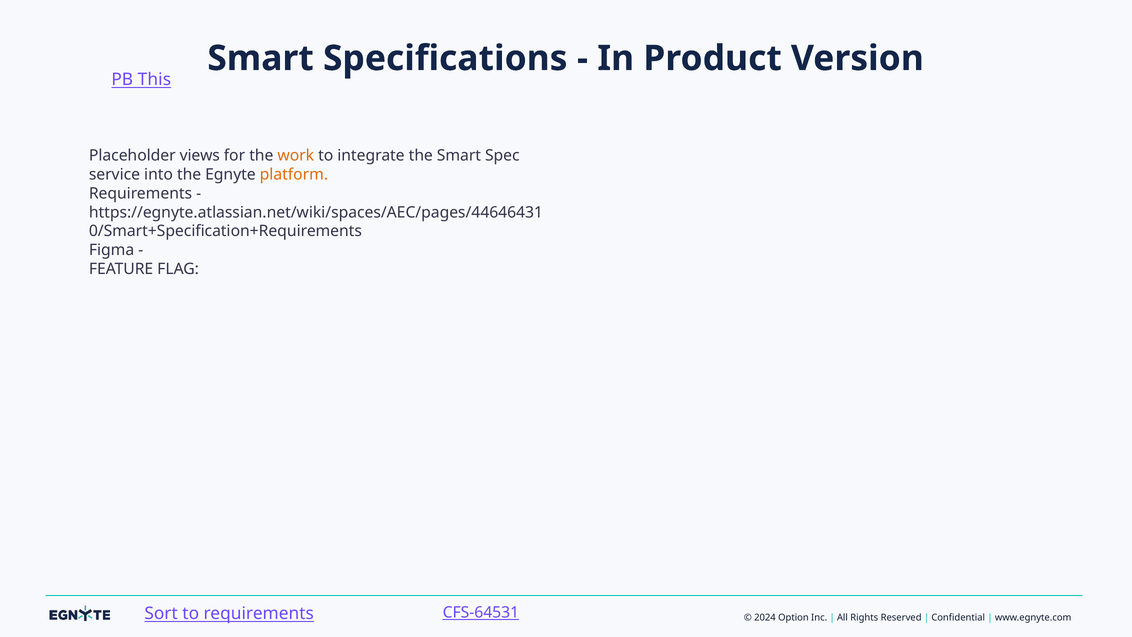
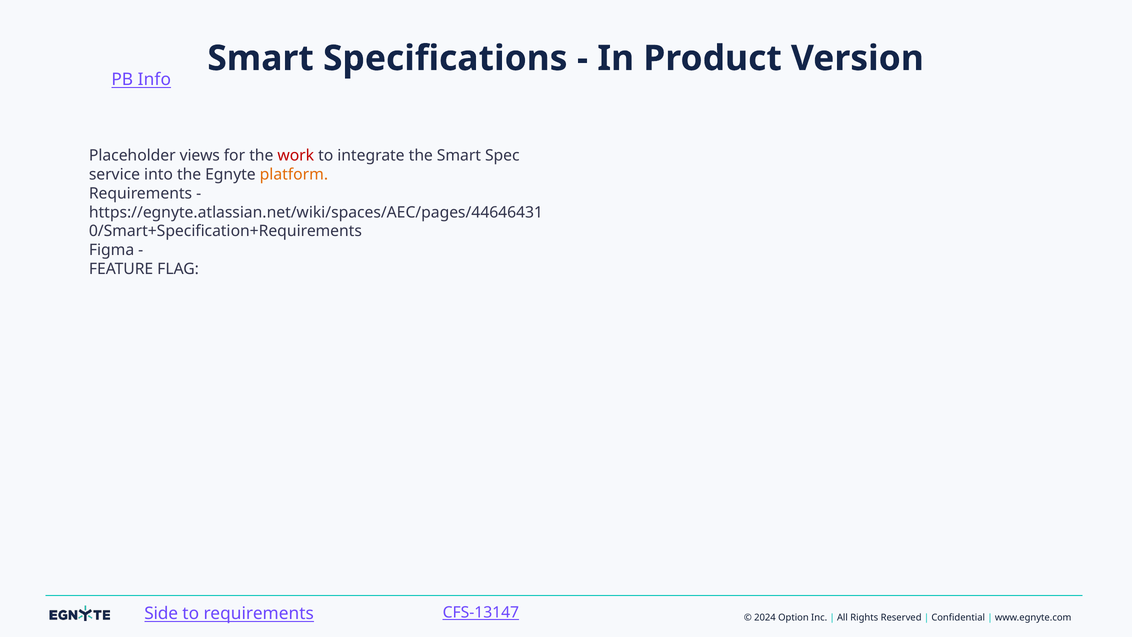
This: This -> Info
work colour: orange -> red
Sort: Sort -> Side
CFS-64531: CFS-64531 -> CFS-13147
